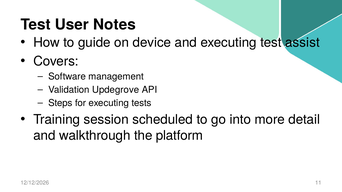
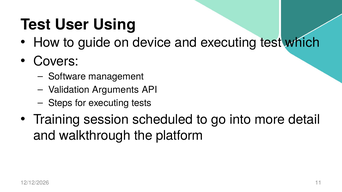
Notes: Notes -> Using
assist: assist -> which
Updegrove: Updegrove -> Arguments
